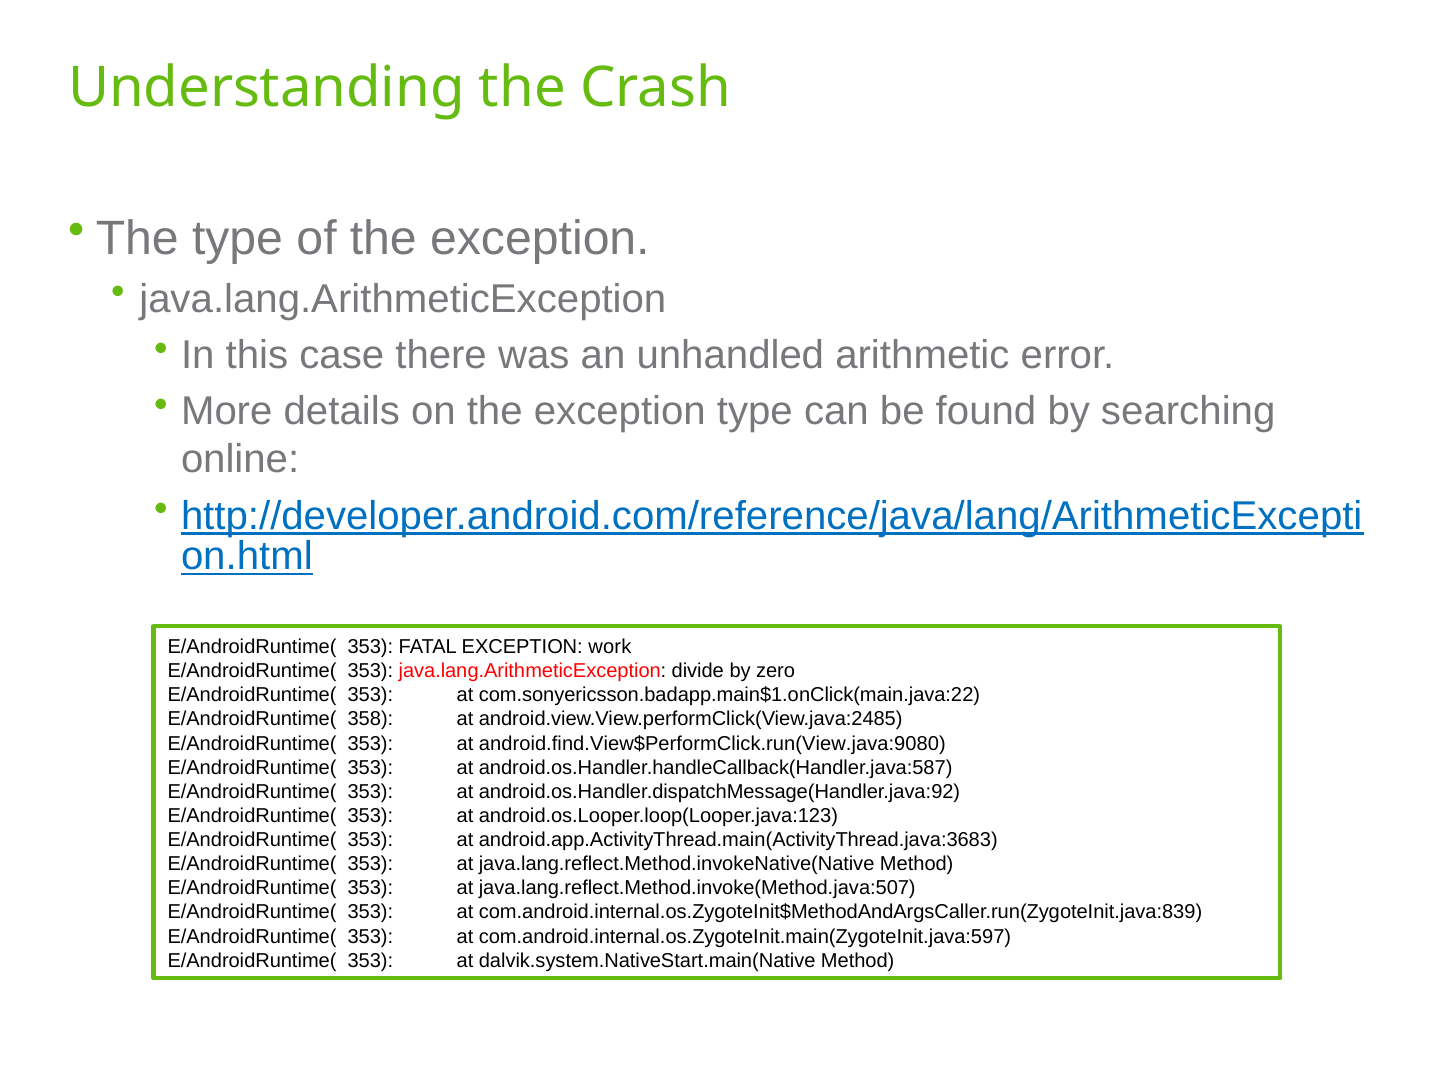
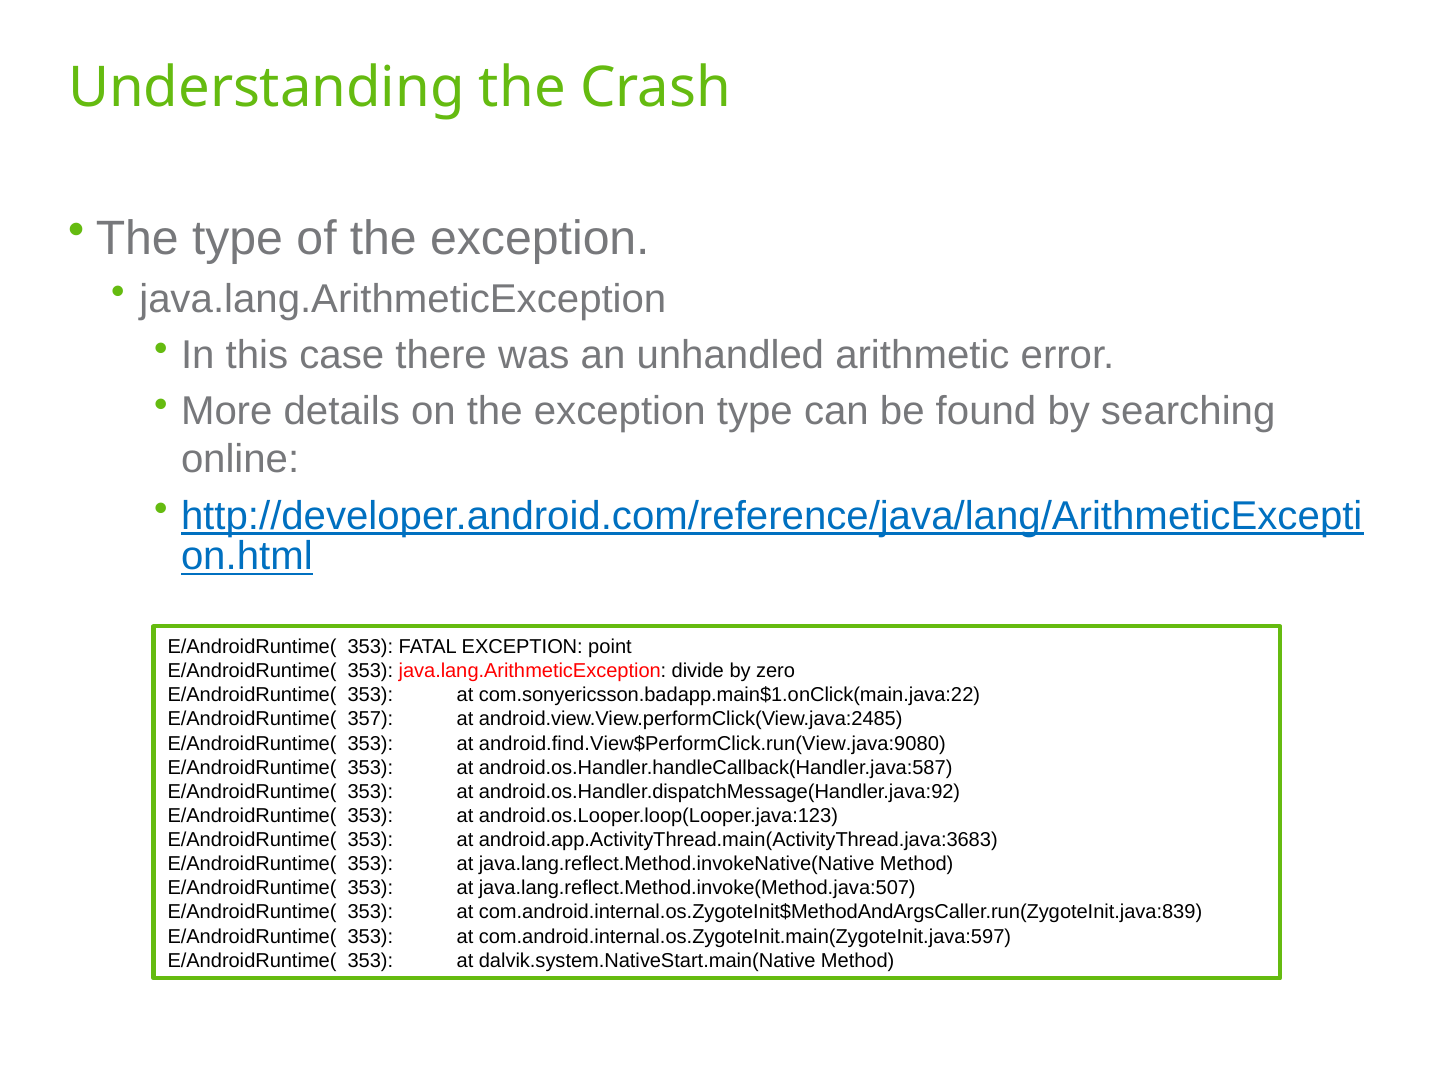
work: work -> point
358: 358 -> 357
